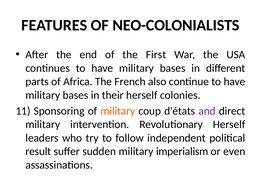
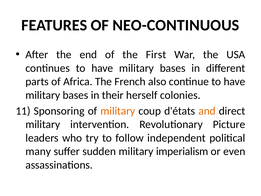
NEO-COLONIALISTS: NEO-COLONIALISTS -> NEO-CONTINUOUS
and colour: purple -> orange
Revolutionary Herself: Herself -> Picture
result: result -> many
